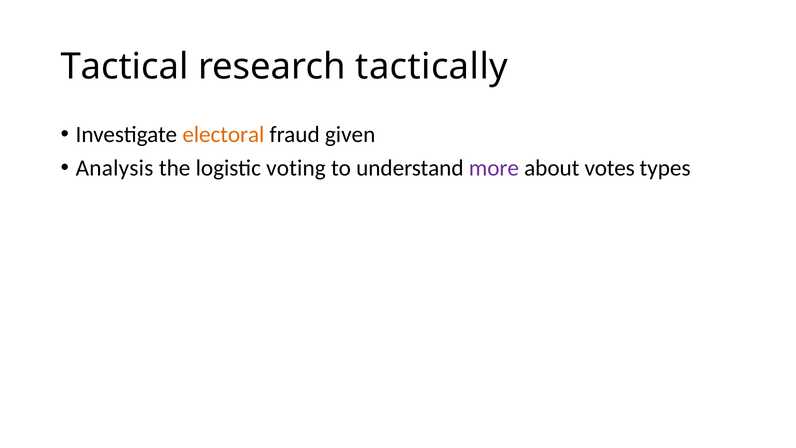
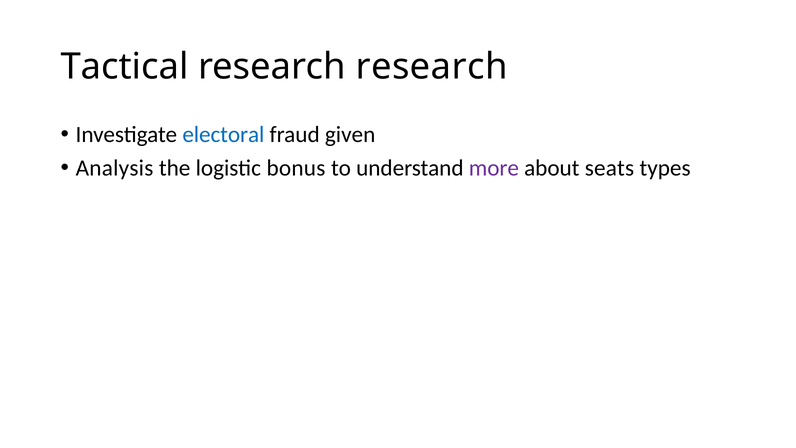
research tactically: tactically -> research
electoral colour: orange -> blue
voting: voting -> bonus
votes: votes -> seats
